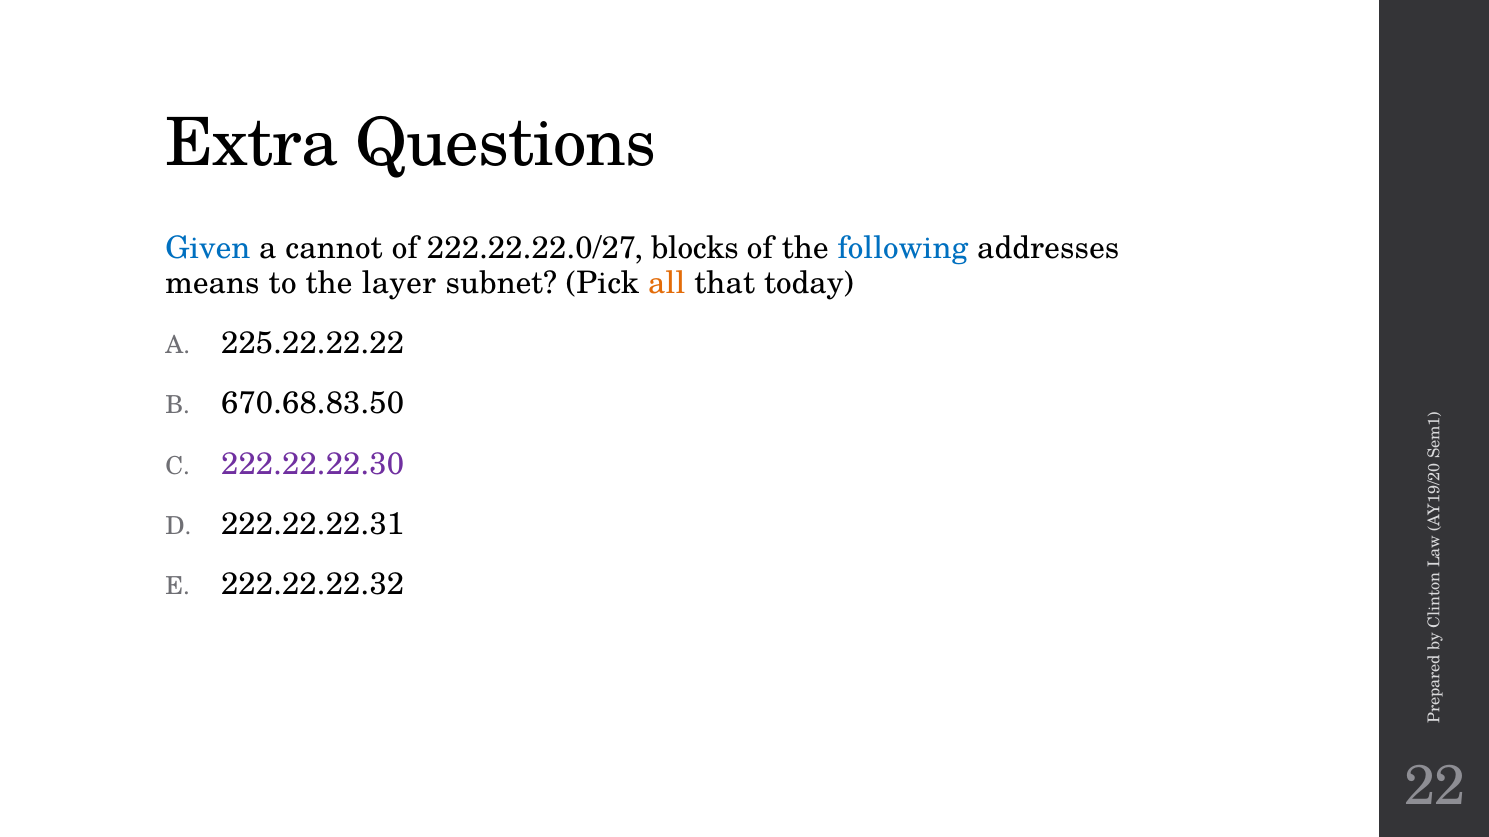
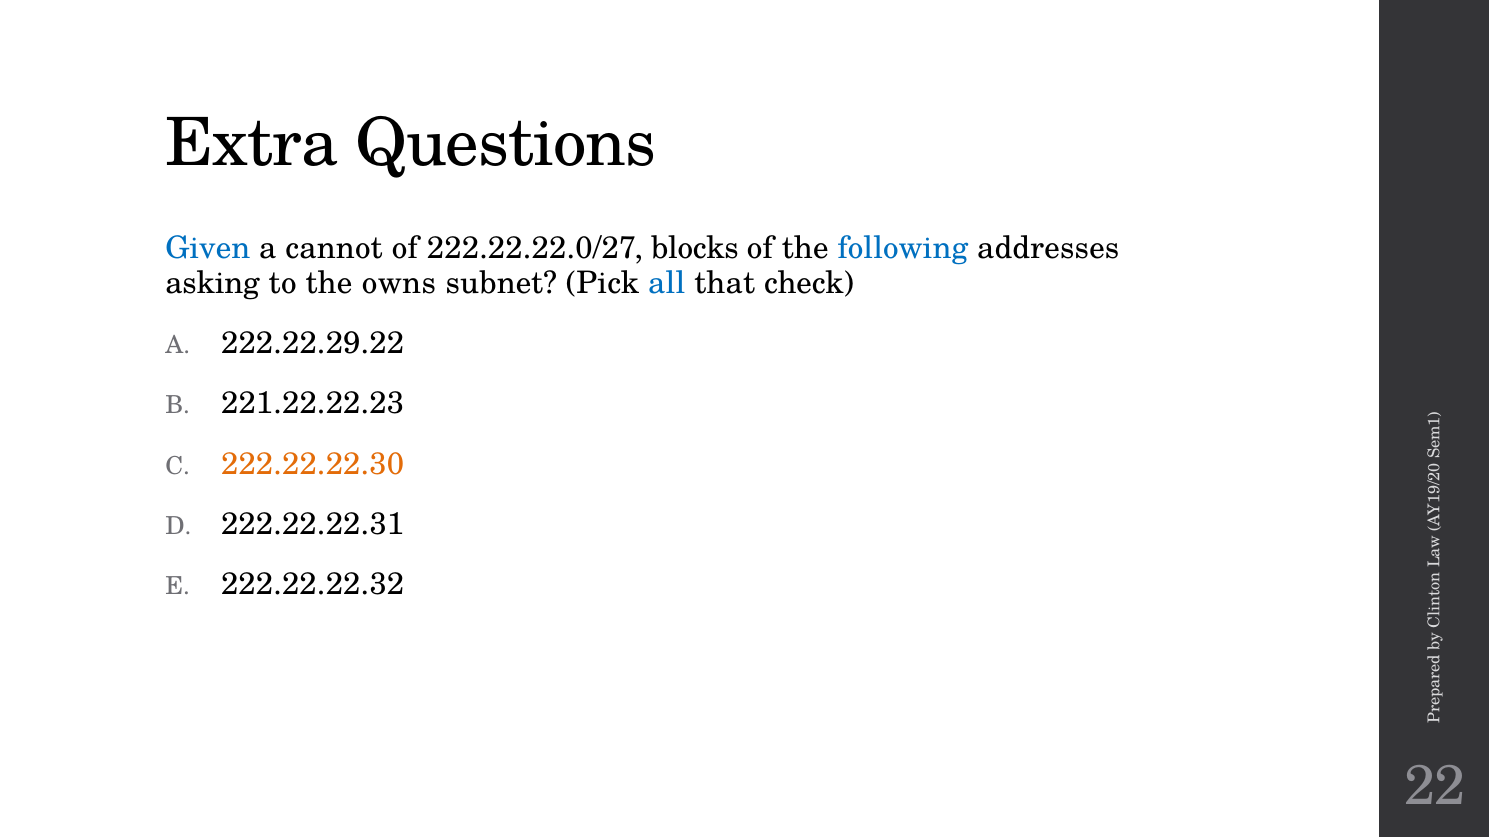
means: means -> asking
layer: layer -> owns
all colour: orange -> blue
today: today -> check
225.22.22.22: 225.22.22.22 -> 222.22.29.22
670.68.83.50: 670.68.83.50 -> 221.22.22.23
222.22.22.30 colour: purple -> orange
